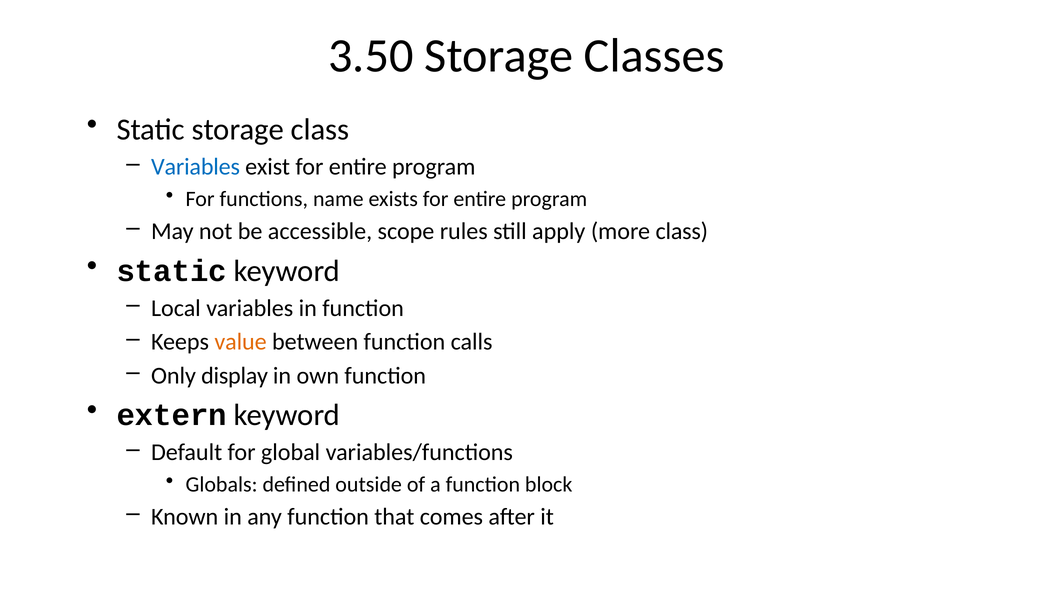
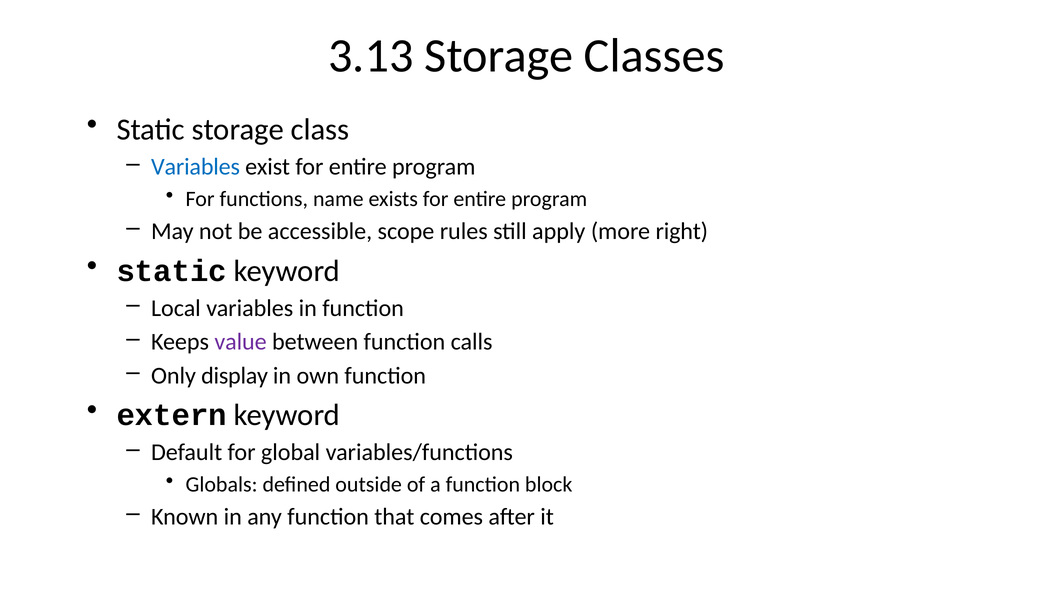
3.50: 3.50 -> 3.13
more class: class -> right
value colour: orange -> purple
